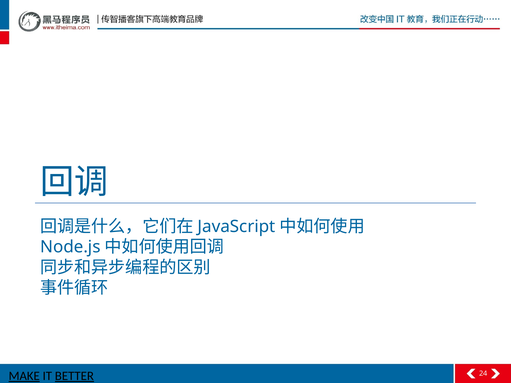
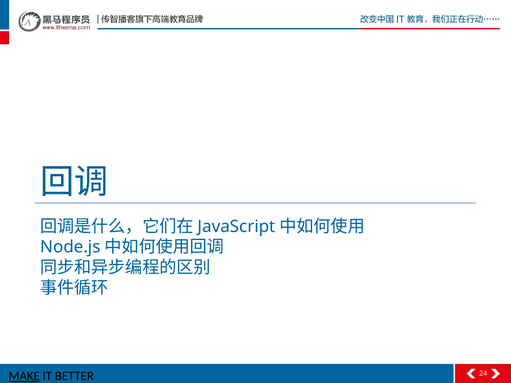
BETTER underline: present -> none
